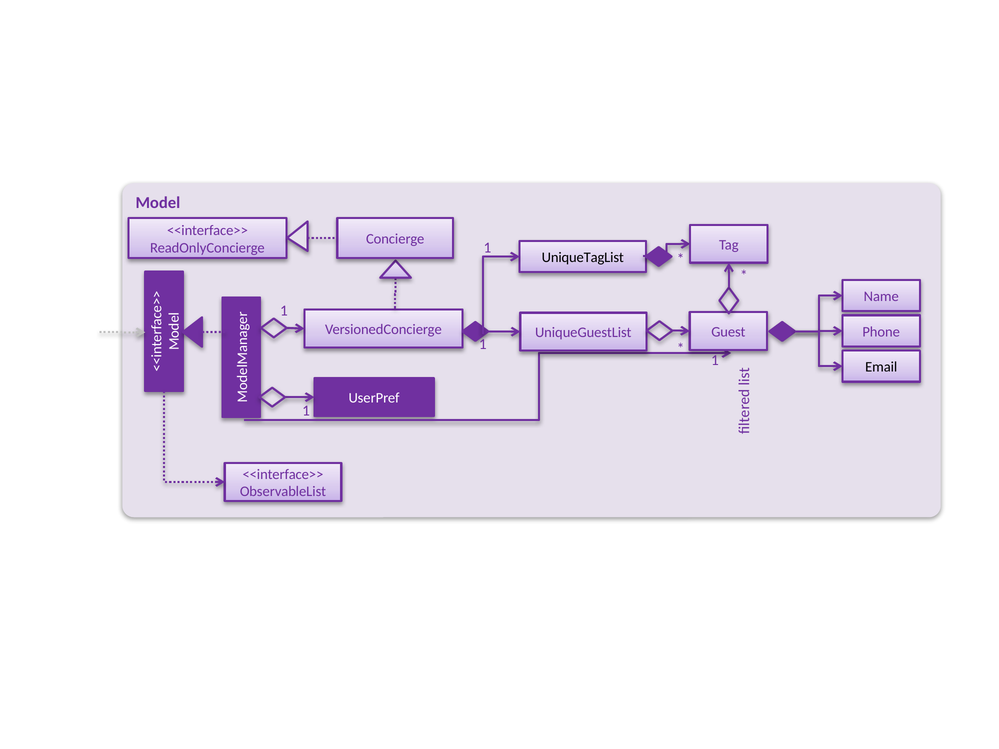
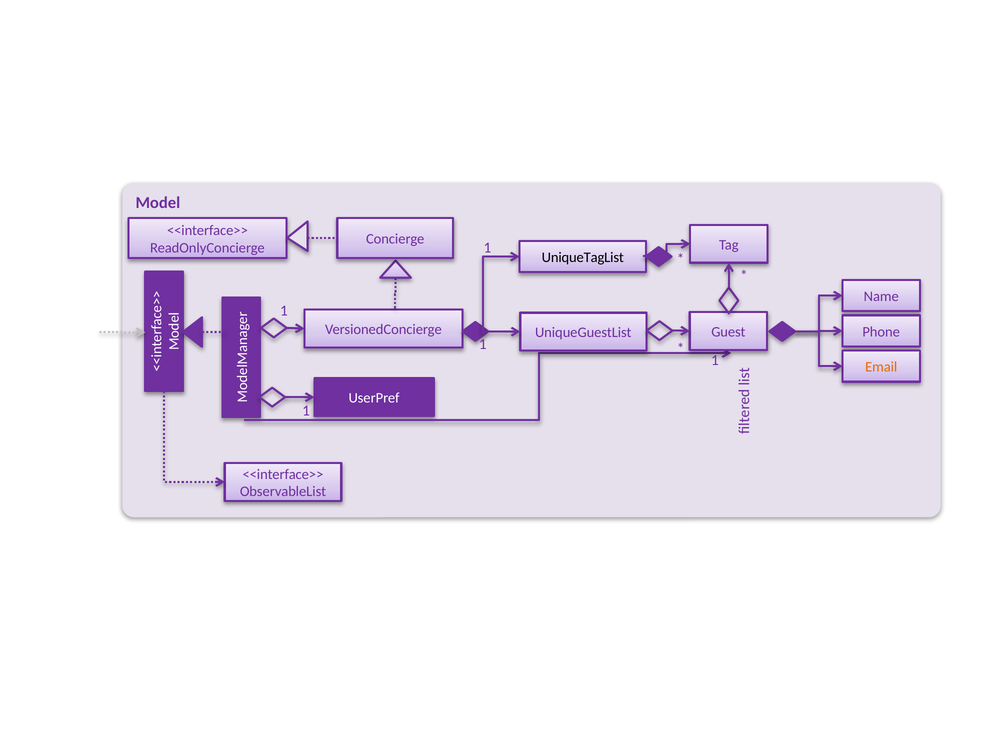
Email colour: black -> orange
